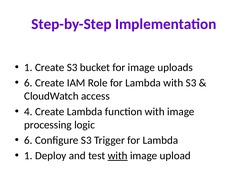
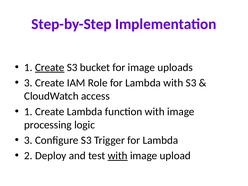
Create at (50, 67) underline: none -> present
6 at (28, 83): 6 -> 3
4 at (28, 112): 4 -> 1
6 at (28, 140): 6 -> 3
1 at (28, 156): 1 -> 2
